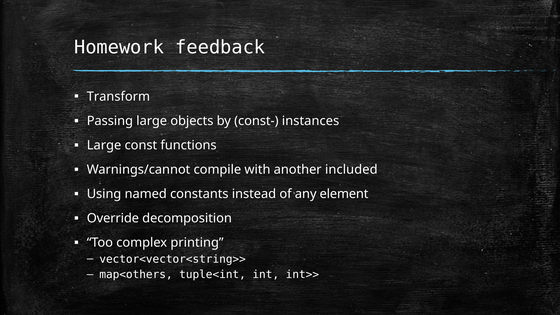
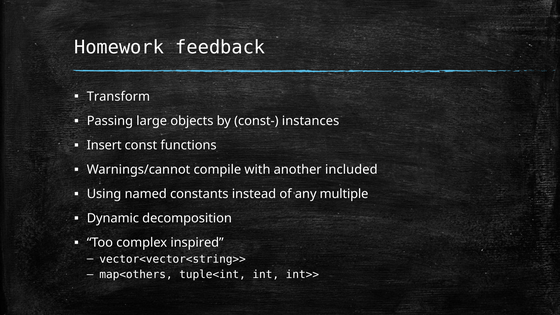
Large at (104, 145): Large -> Insert
element: element -> multiple
Override: Override -> Dynamic
printing: printing -> inspired
